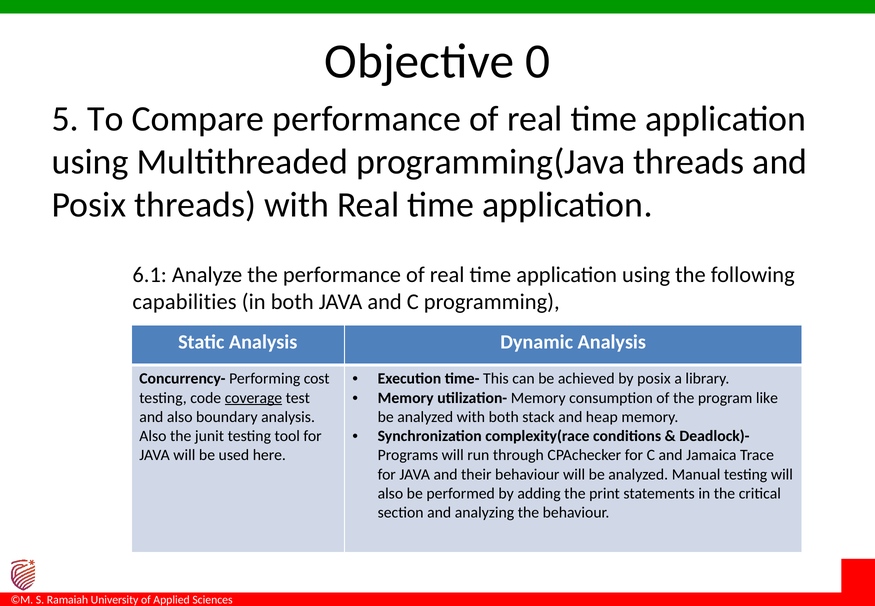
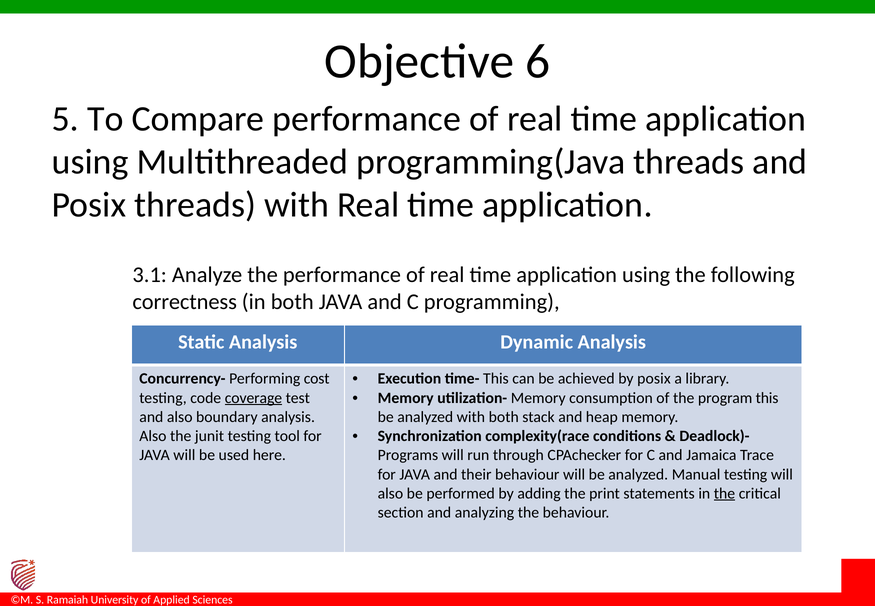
0: 0 -> 6
6.1: 6.1 -> 3.1
capabilities: capabilities -> correctness
program like: like -> this
the at (724, 493) underline: none -> present
